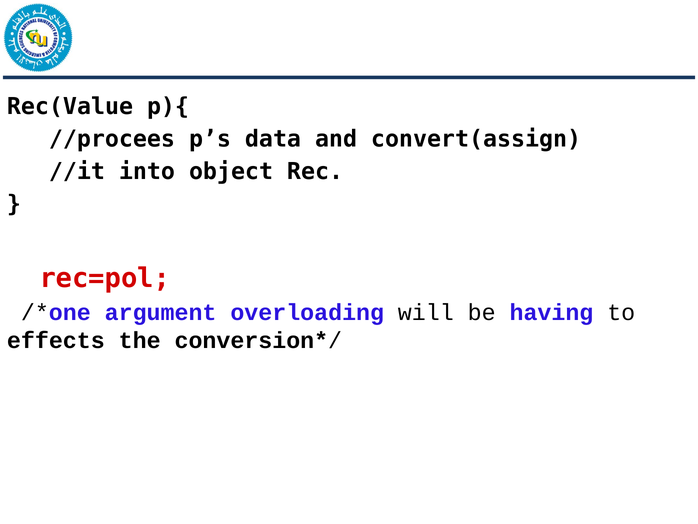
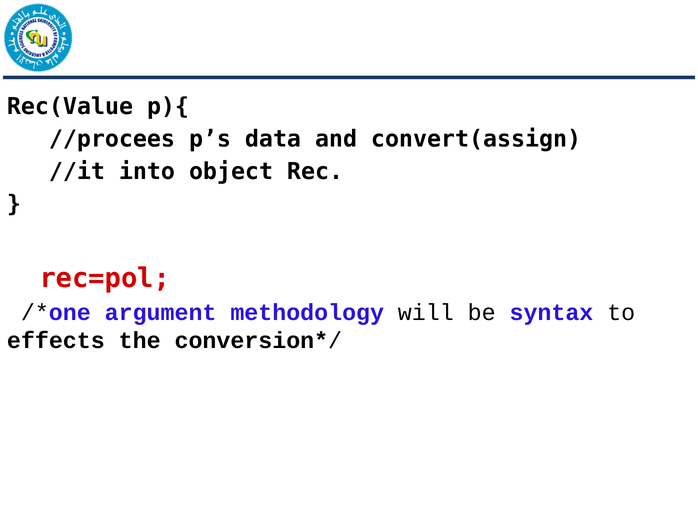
overloading: overloading -> methodology
having: having -> syntax
